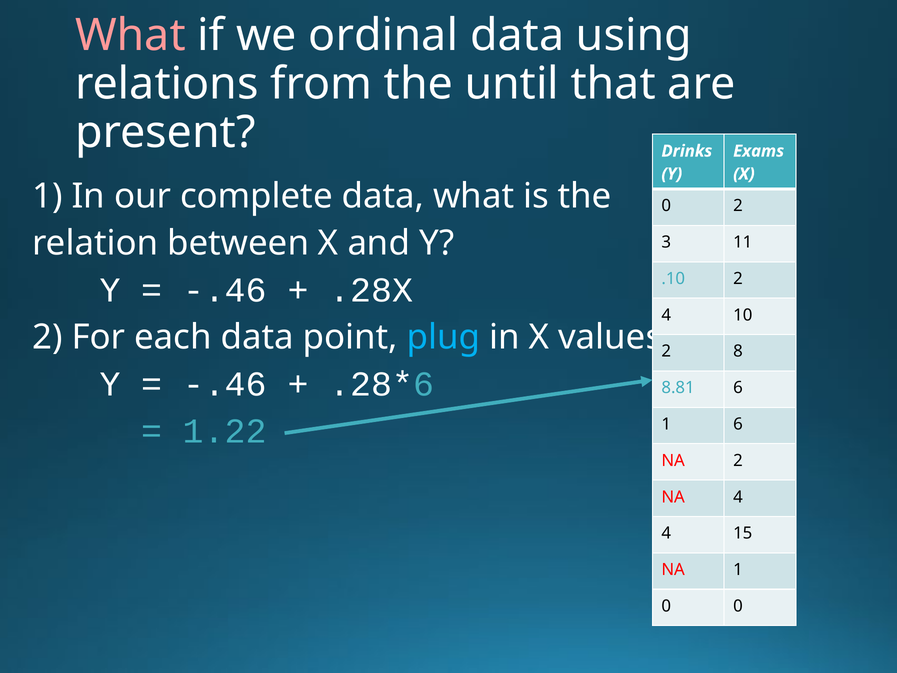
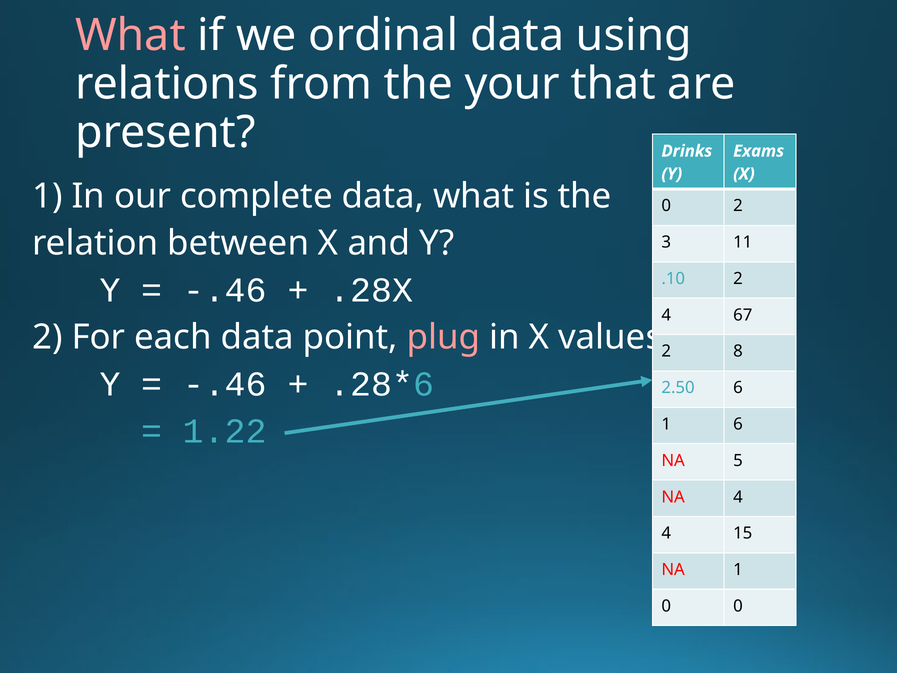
until: until -> your
10: 10 -> 67
plug colour: light blue -> pink
8.81: 8.81 -> 2.50
NA 2: 2 -> 5
